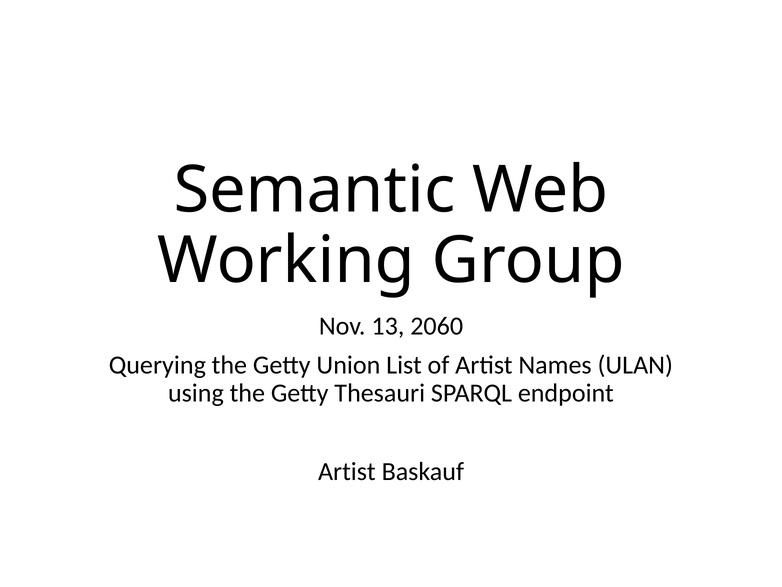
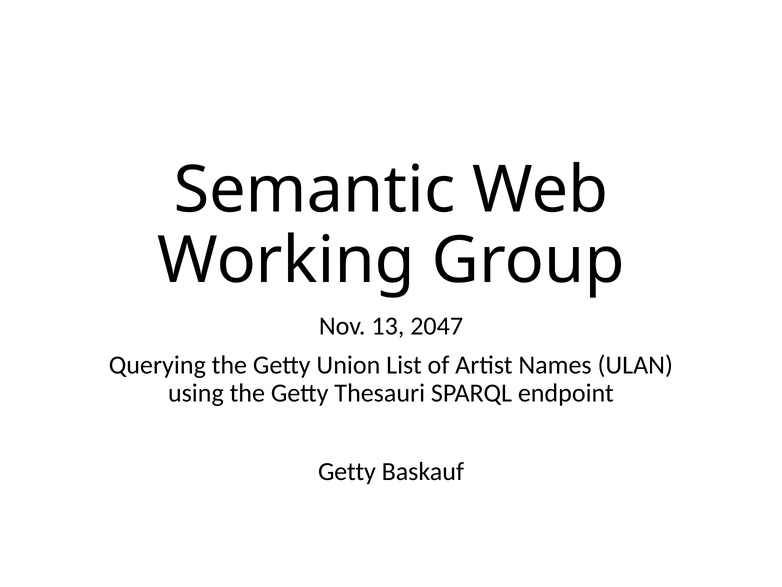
2060: 2060 -> 2047
Artist at (347, 471): Artist -> Getty
